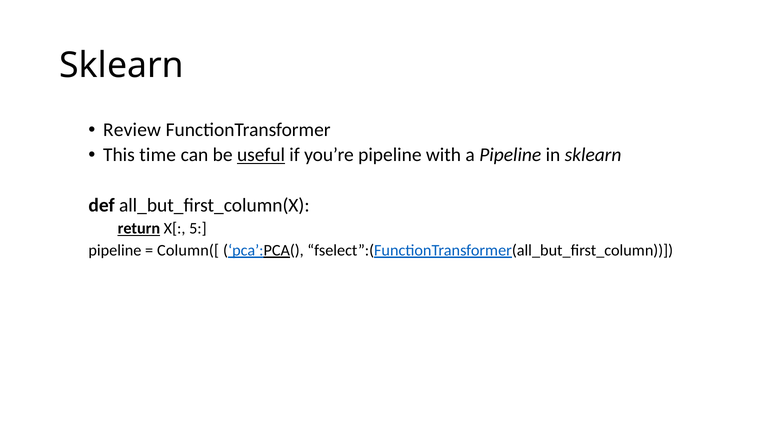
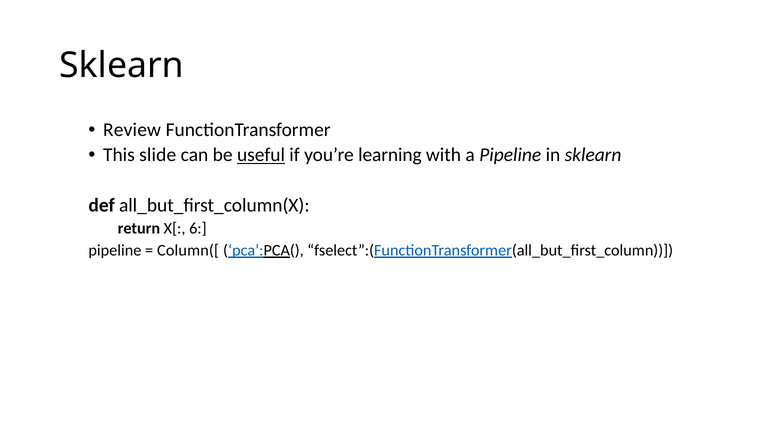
time: time -> slide
you’re pipeline: pipeline -> learning
return underline: present -> none
5: 5 -> 6
